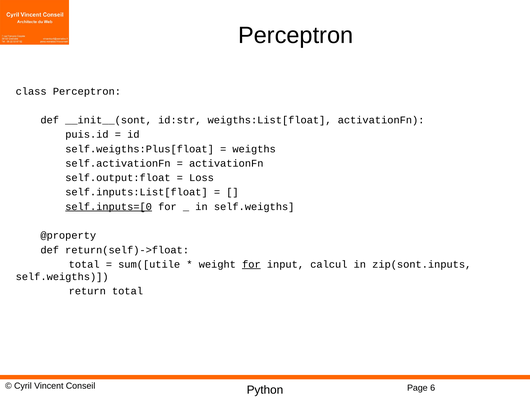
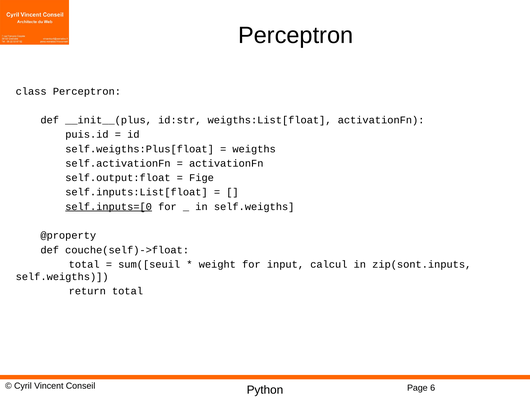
__init__(sont: __init__(sont -> __init__(plus
Loss: Loss -> Fige
return(self)->float: return(self)->float -> couche(self)->float
sum([utile: sum([utile -> sum([seuil
for at (251, 265) underline: present -> none
